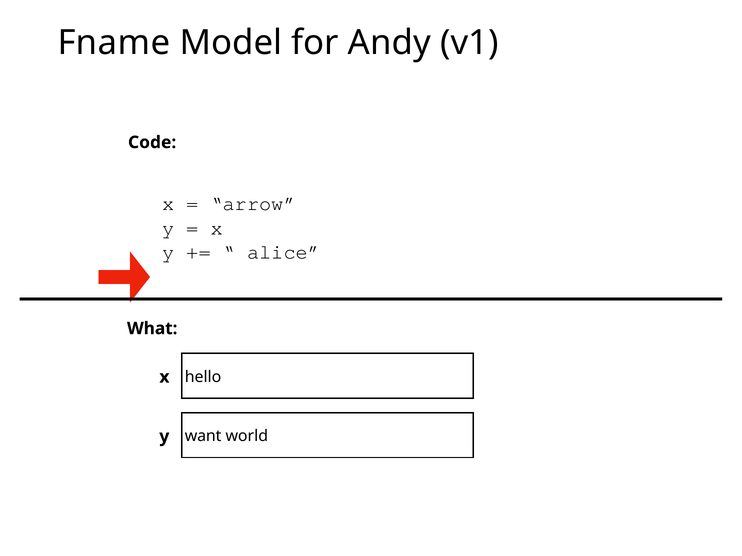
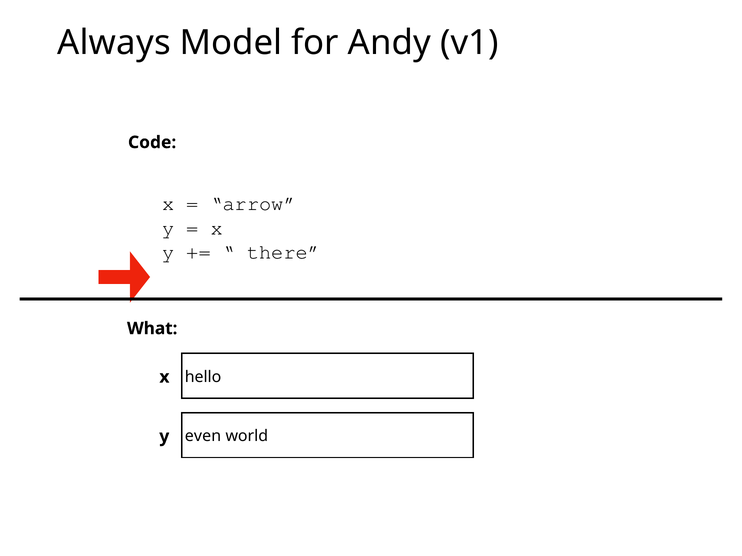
Fname: Fname -> Always
alice: alice -> there
want: want -> even
